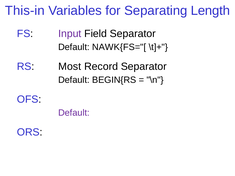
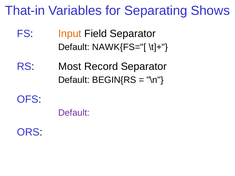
This-in: This-in -> That-in
Length: Length -> Shows
Input colour: purple -> orange
